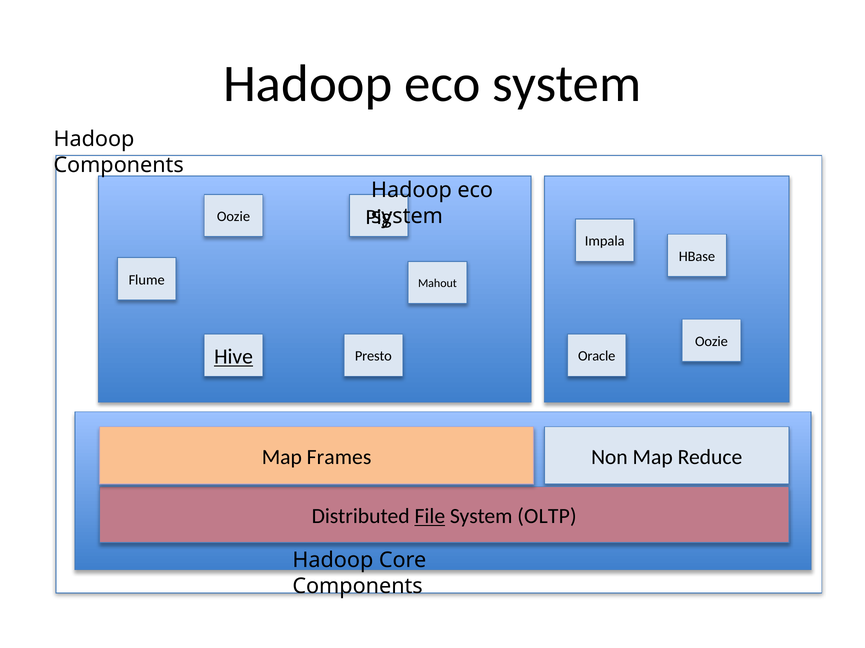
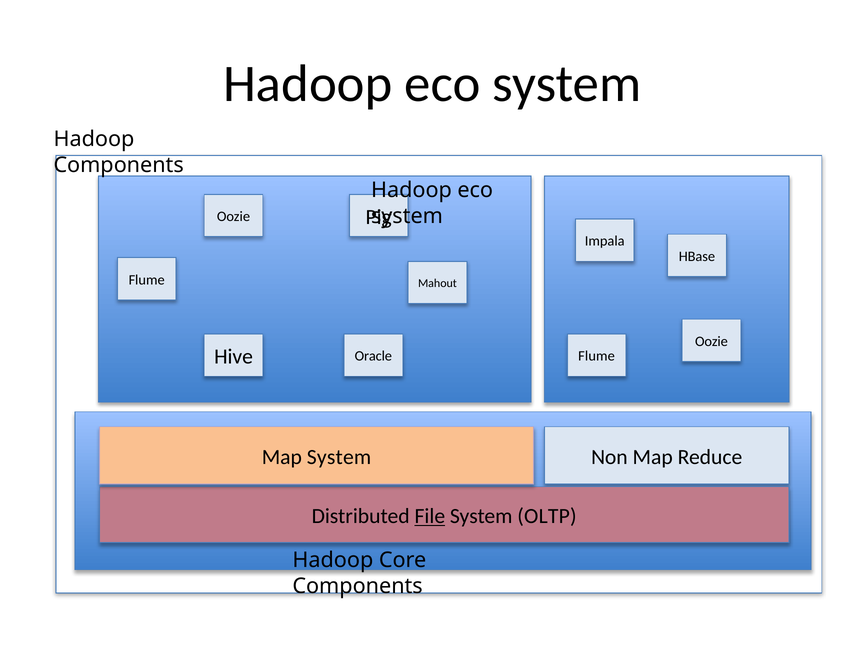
Hive underline: present -> none
Presto: Presto -> Oracle
Oracle at (597, 357): Oracle -> Flume
Map Frames: Frames -> System
